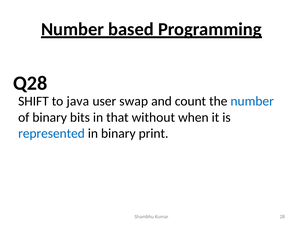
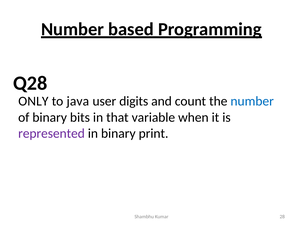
SHIFT: SHIFT -> ONLY
swap: swap -> digits
without: without -> variable
represented colour: blue -> purple
